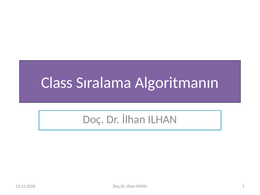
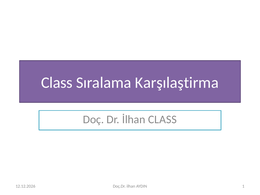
Algoritmanın: Algoritmanın -> Karşılaştirma
İlhan ILHAN: ILHAN -> CLASS
